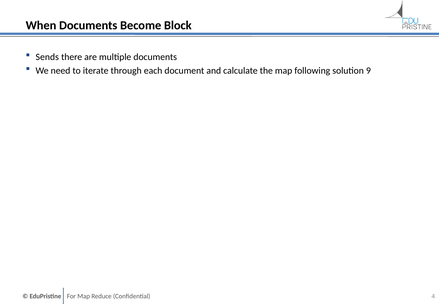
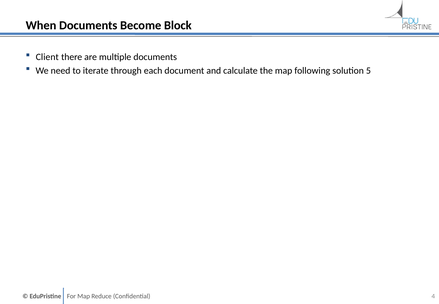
Sends: Sends -> Client
9: 9 -> 5
